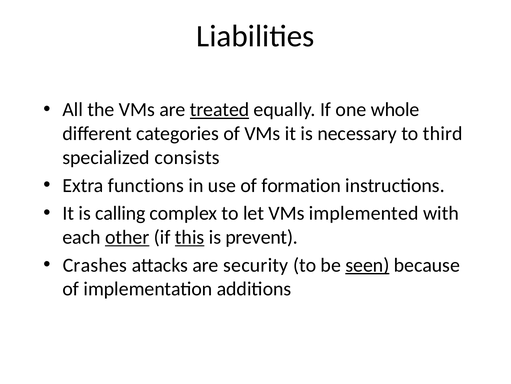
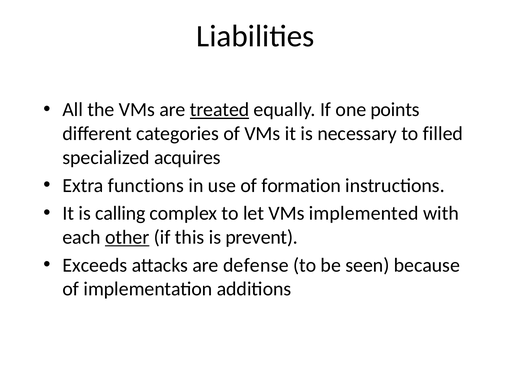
whole: whole -> points
third: third -> filled
consists: consists -> acquires
this underline: present -> none
Crashes: Crashes -> Exceeds
security: security -> defense
seen underline: present -> none
